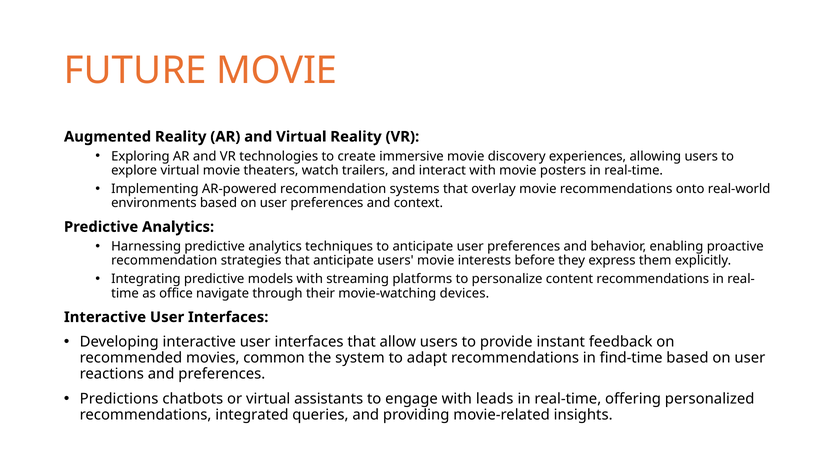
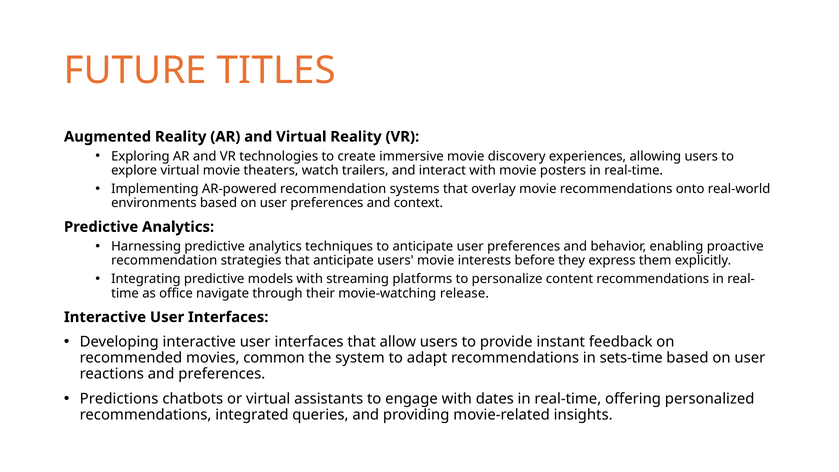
FUTURE MOVIE: MOVIE -> TITLES
devices: devices -> release
find-time: find-time -> sets-time
leads: leads -> dates
